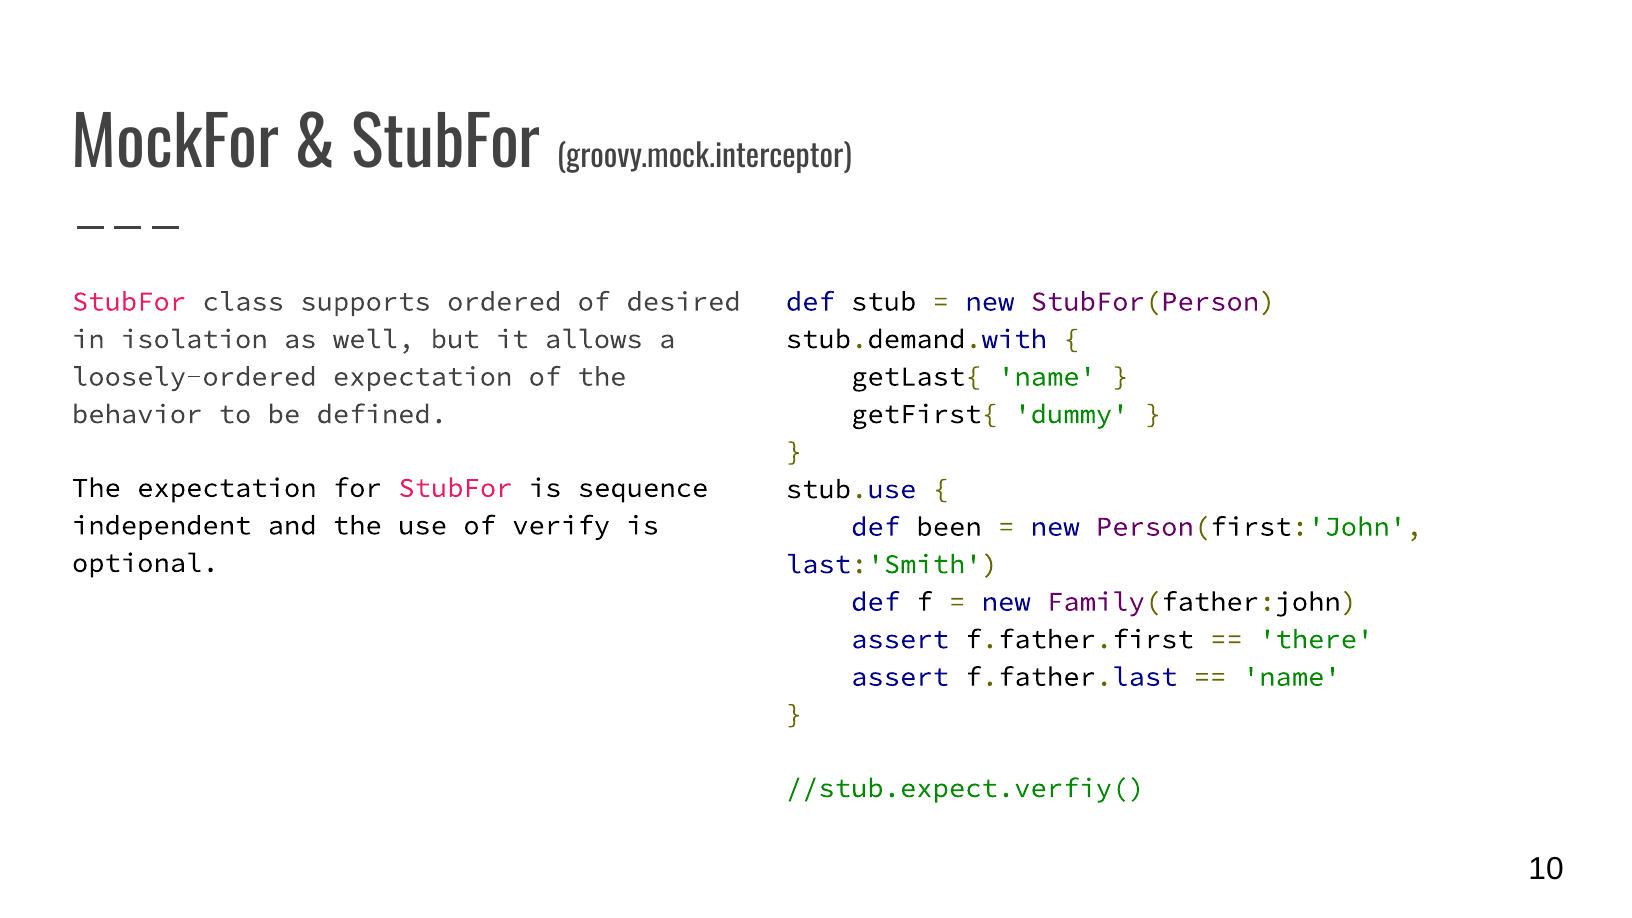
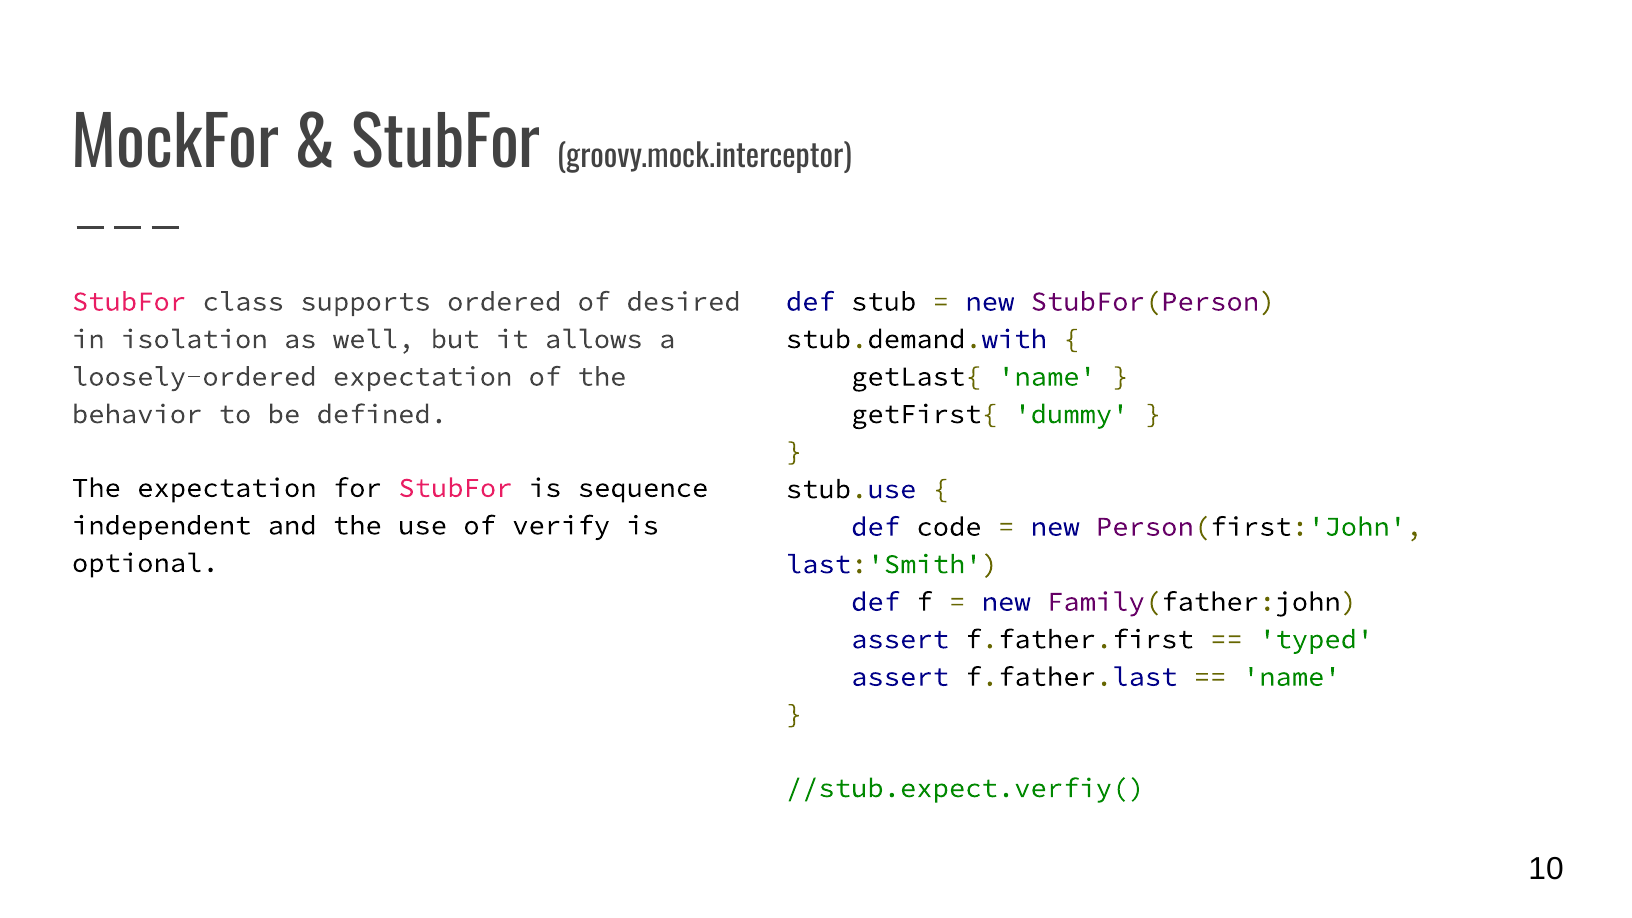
been: been -> code
there: there -> typed
